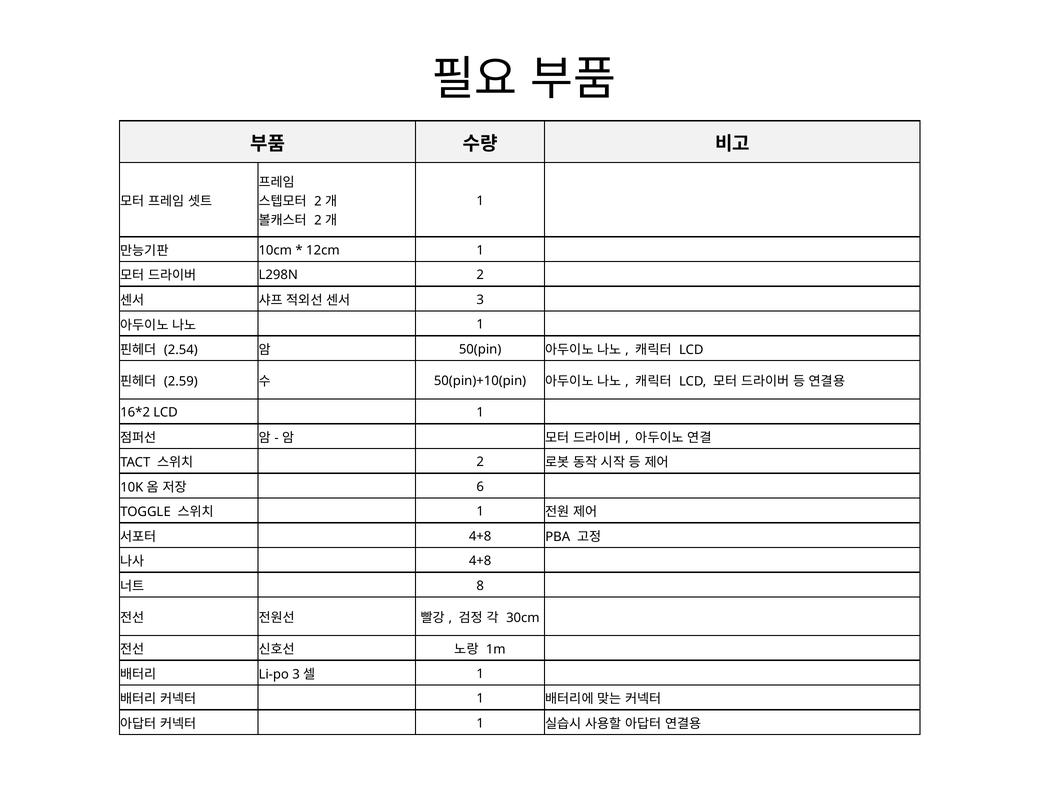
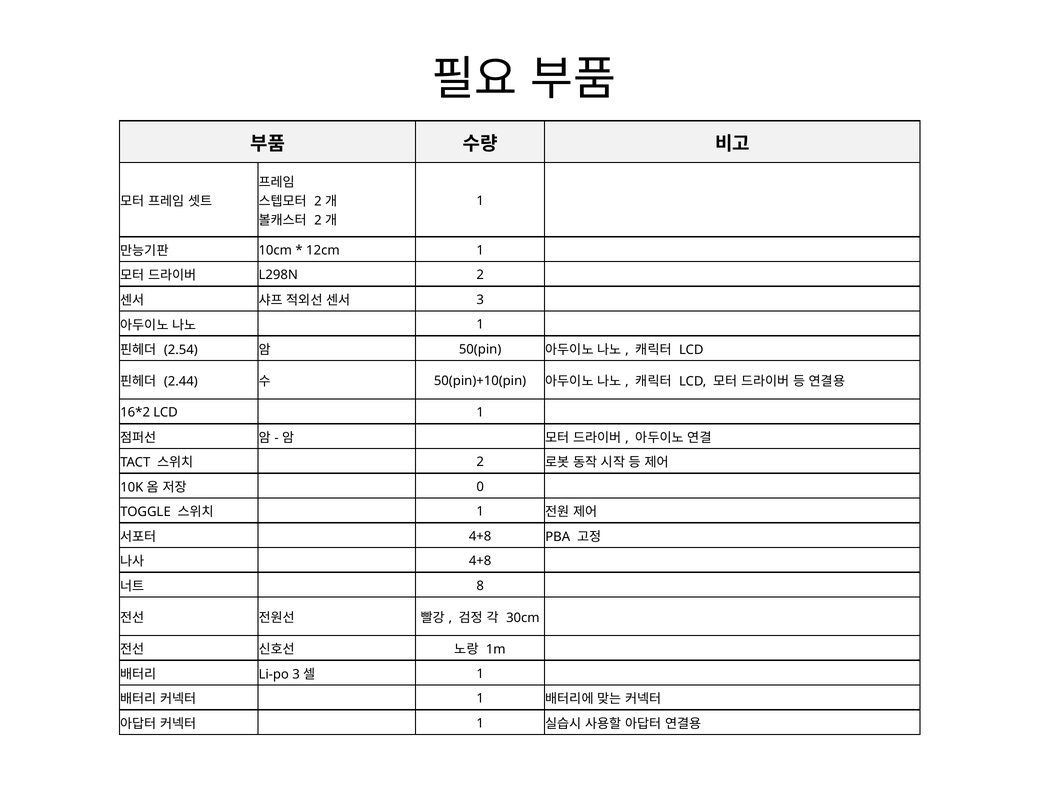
2.59: 2.59 -> 2.44
6: 6 -> 0
